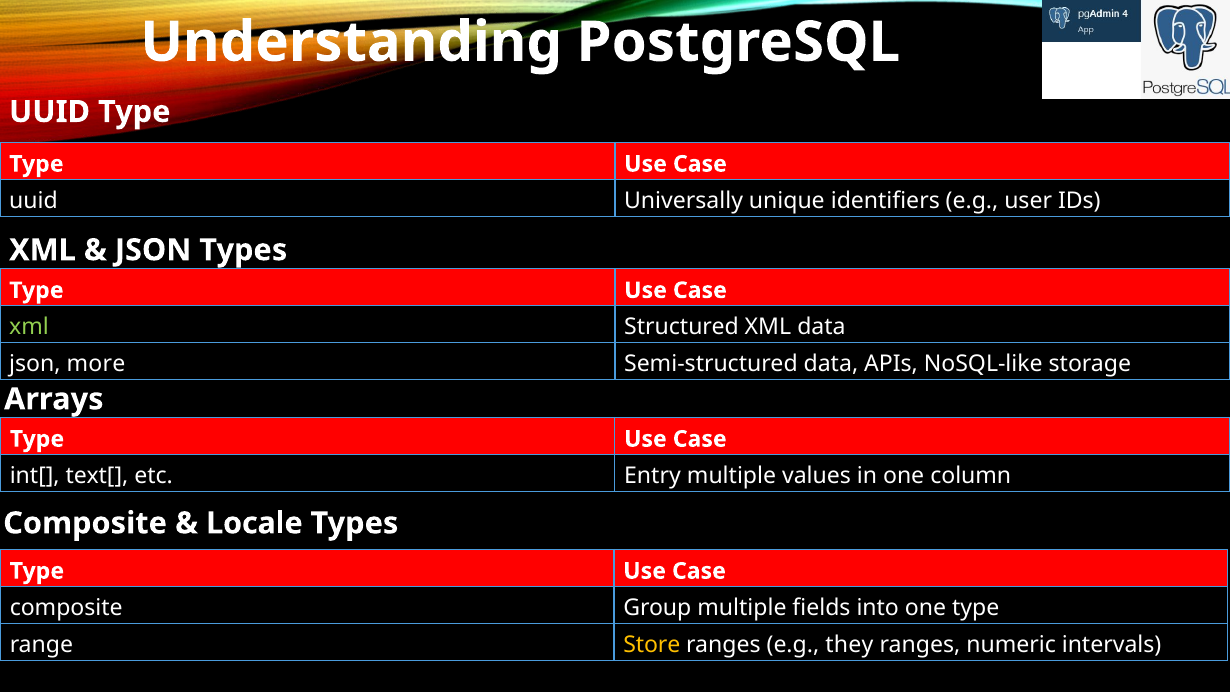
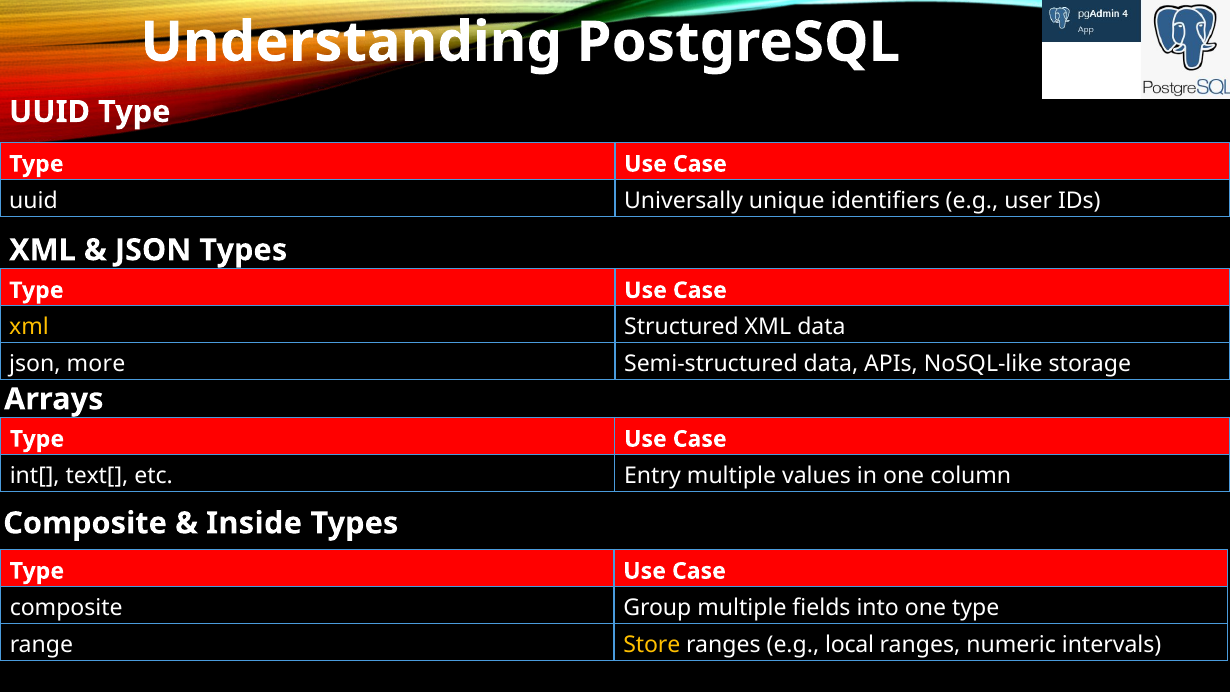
xml at (29, 327) colour: light green -> yellow
Locale: Locale -> Inside
they: they -> local
